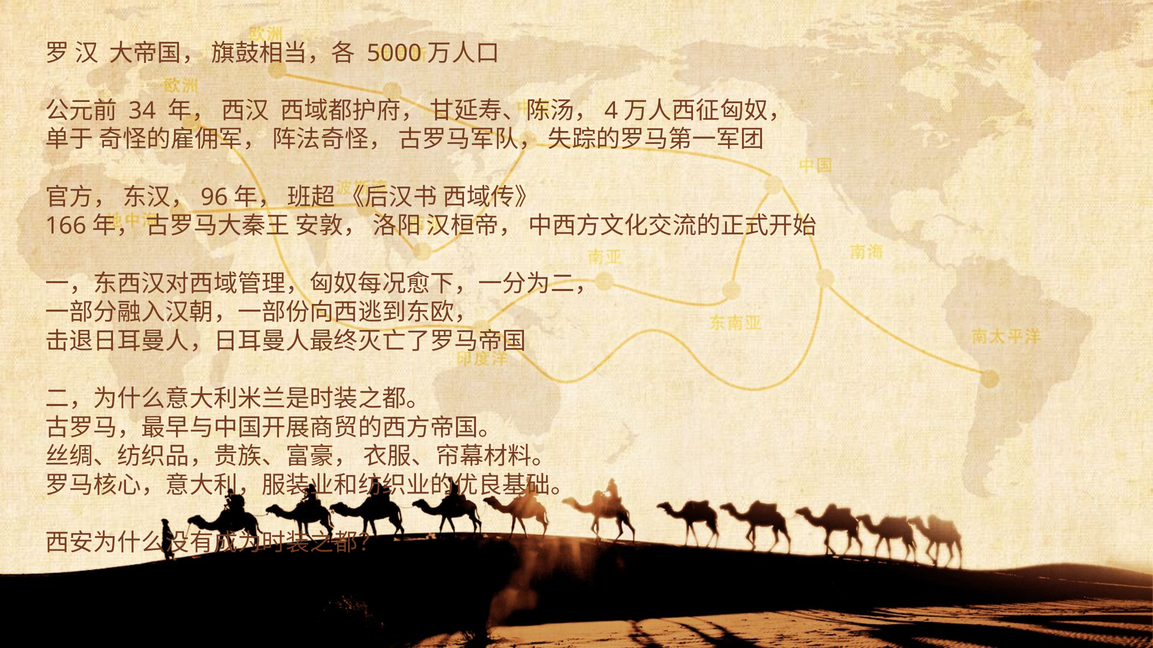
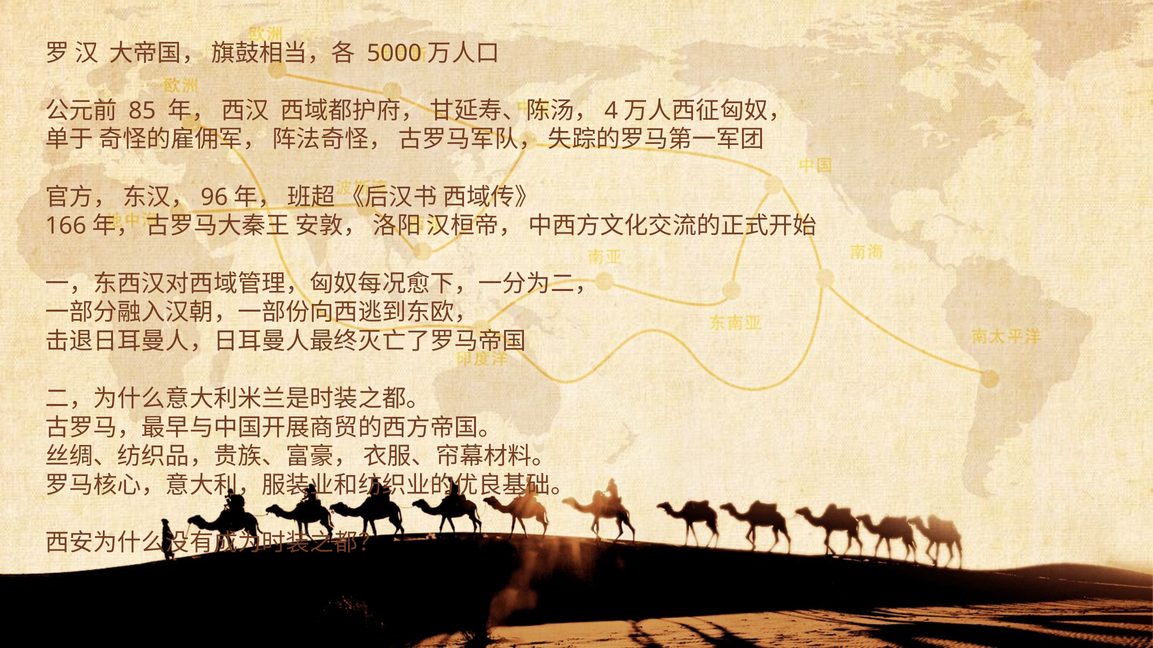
34: 34 -> 85
